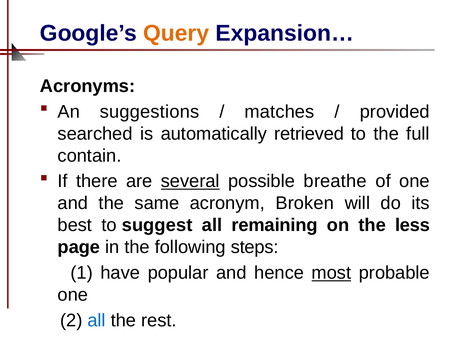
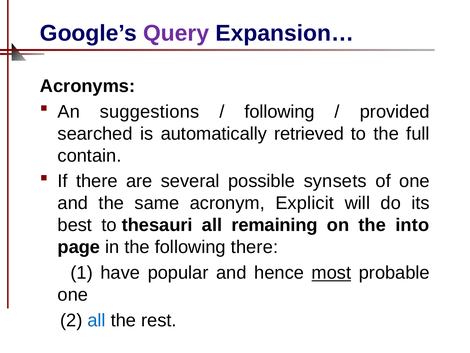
Query colour: orange -> purple
matches at (280, 112): matches -> following
several underline: present -> none
breathe: breathe -> synsets
Broken: Broken -> Explicit
suggest: suggest -> thesauri
less: less -> into
following steps: steps -> there
